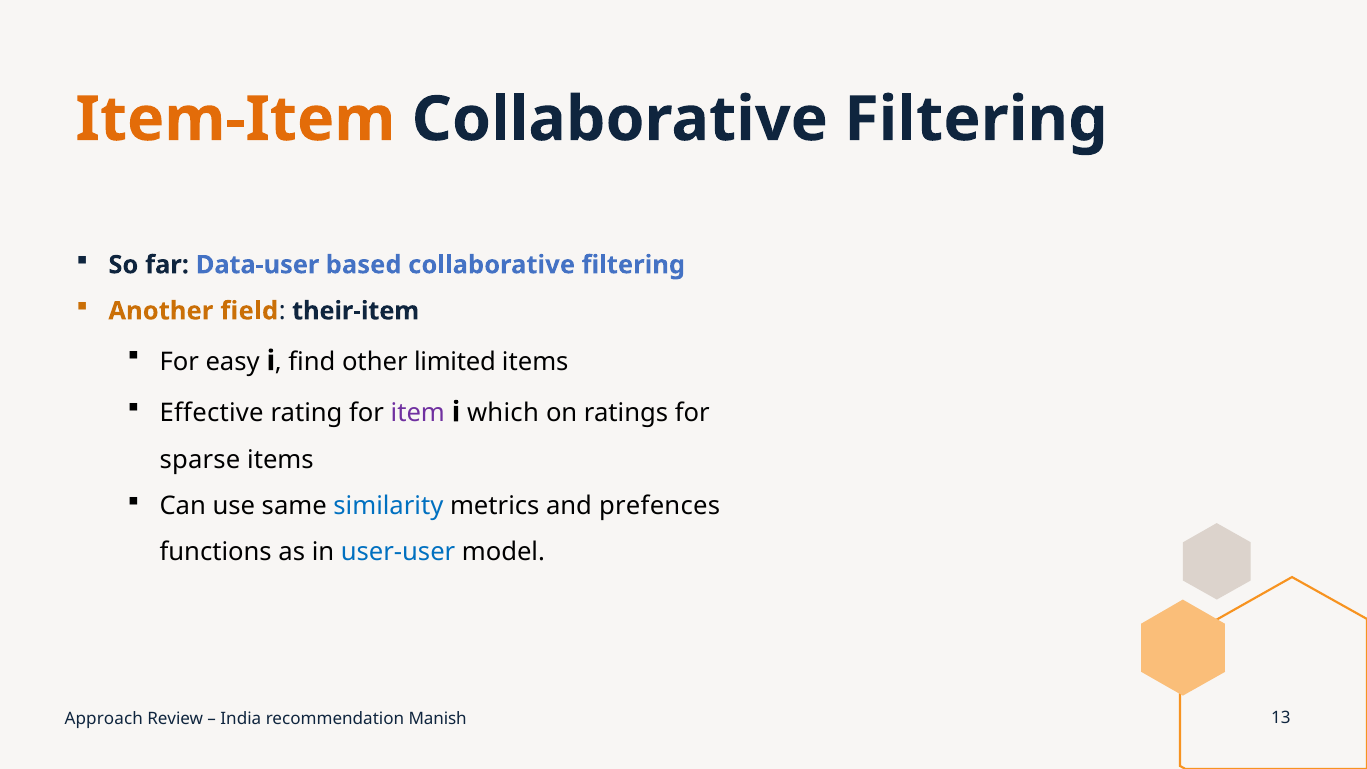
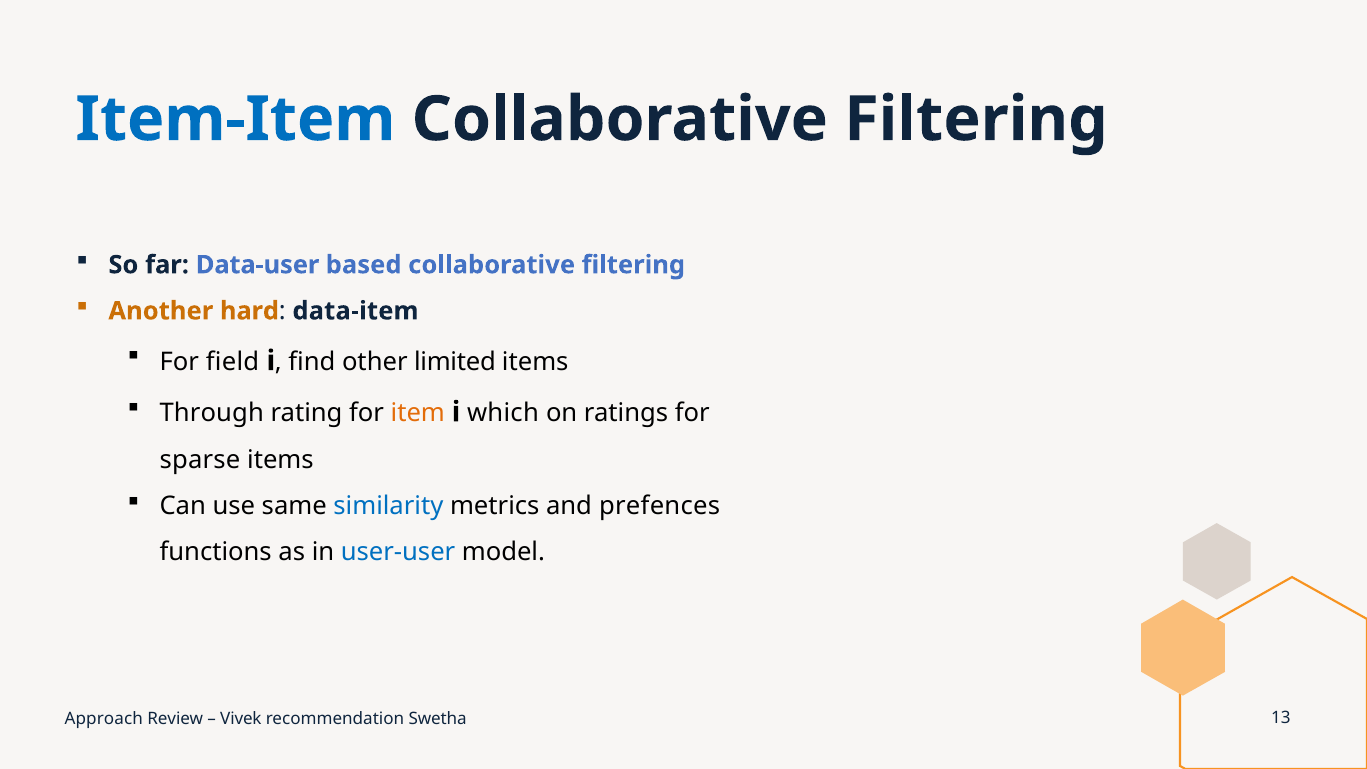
Item-Item colour: orange -> blue
field: field -> hard
their-item: their-item -> data-item
easy: easy -> field
Effective: Effective -> Through
item colour: purple -> orange
India: India -> Vivek
Manish: Manish -> Swetha
